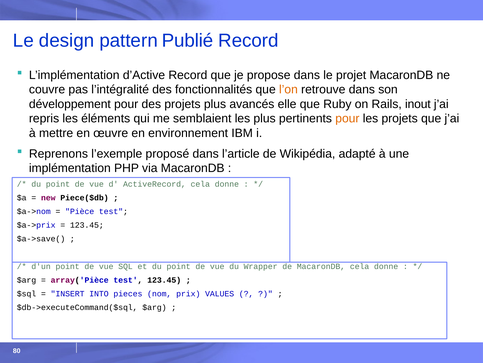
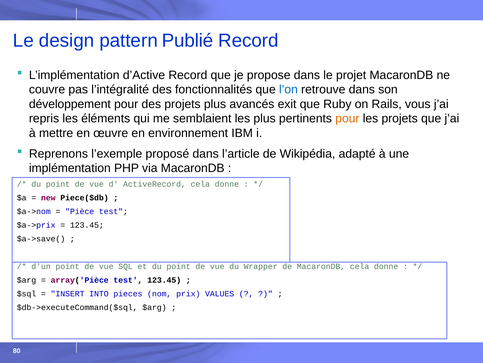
l’on colour: orange -> blue
elle: elle -> exit
inout: inout -> vous
